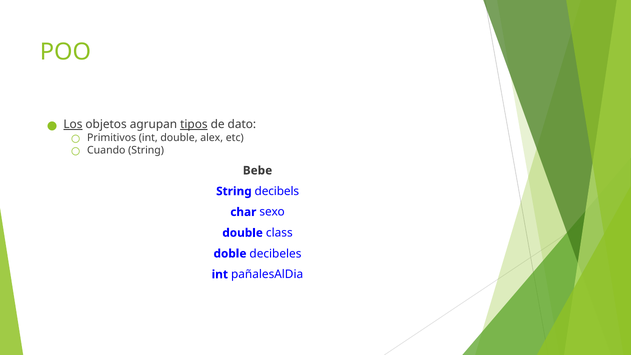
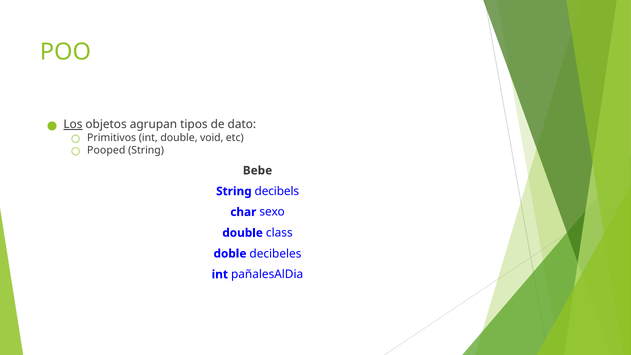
tipos underline: present -> none
alex: alex -> void
Cuando: Cuando -> Pooped
